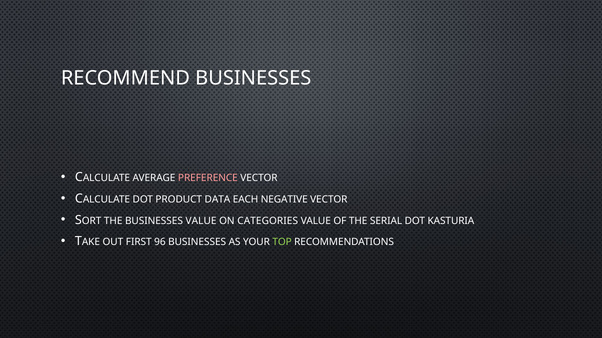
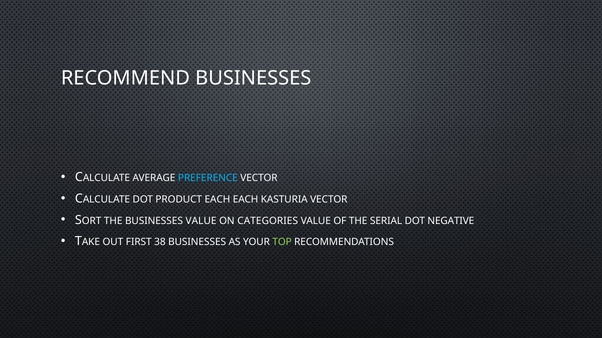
PREFERENCE colour: pink -> light blue
PRODUCT DATA: DATA -> EACH
NEGATIVE: NEGATIVE -> KASTURIA
KASTURIA: KASTURIA -> NEGATIVE
96: 96 -> 38
